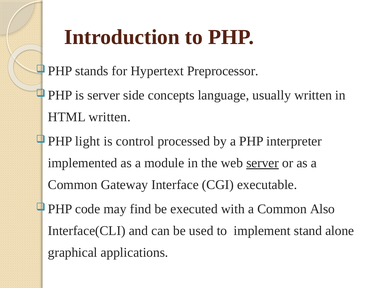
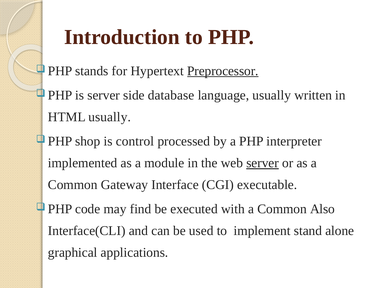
Preprocessor underline: none -> present
concepts: concepts -> database
HTML written: written -> usually
light: light -> shop
